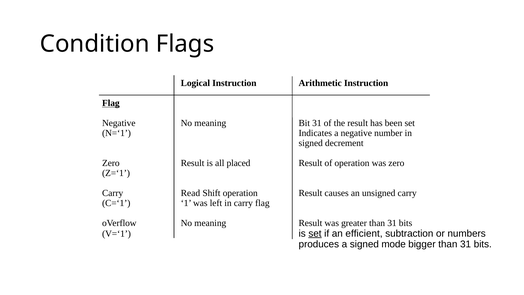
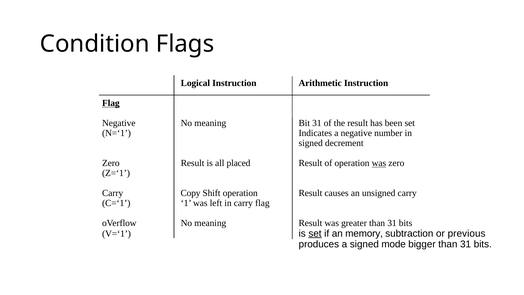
was at (379, 163) underline: none -> present
Read: Read -> Copy
efficient: efficient -> memory
numbers: numbers -> previous
